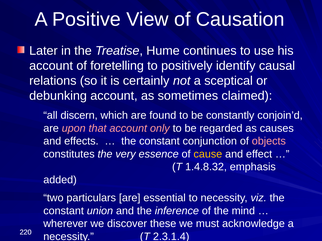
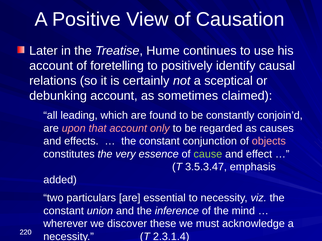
discern: discern -> leading
cause colour: yellow -> light green
1.4.8.32: 1.4.8.32 -> 3.5.3.47
